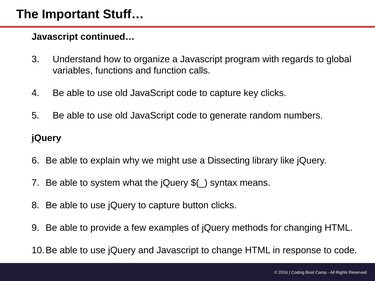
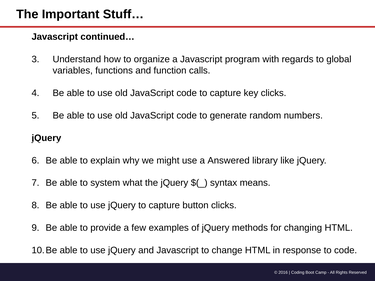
Dissecting: Dissecting -> Answered
